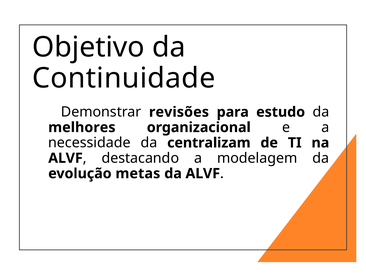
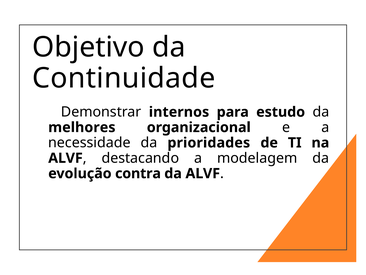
revisões: revisões -> internos
centralizam: centralizam -> prioridades
metas: metas -> contra
